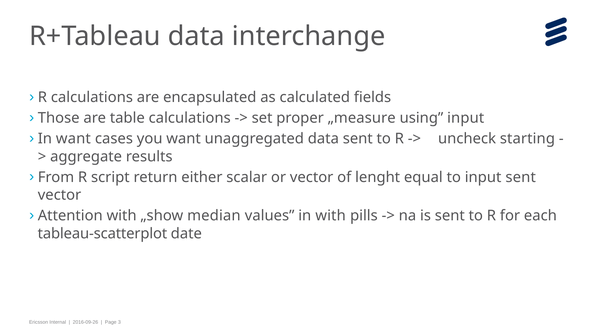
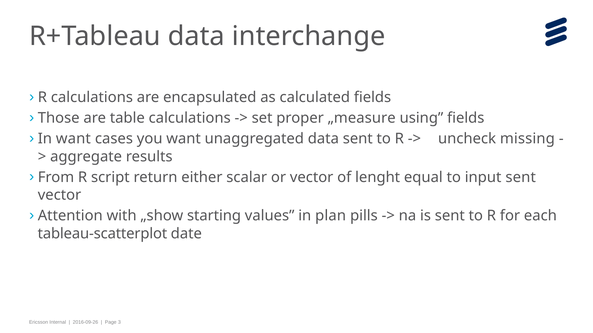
using input: input -> fields
starting: starting -> missing
median: median -> starting
in with: with -> plan
